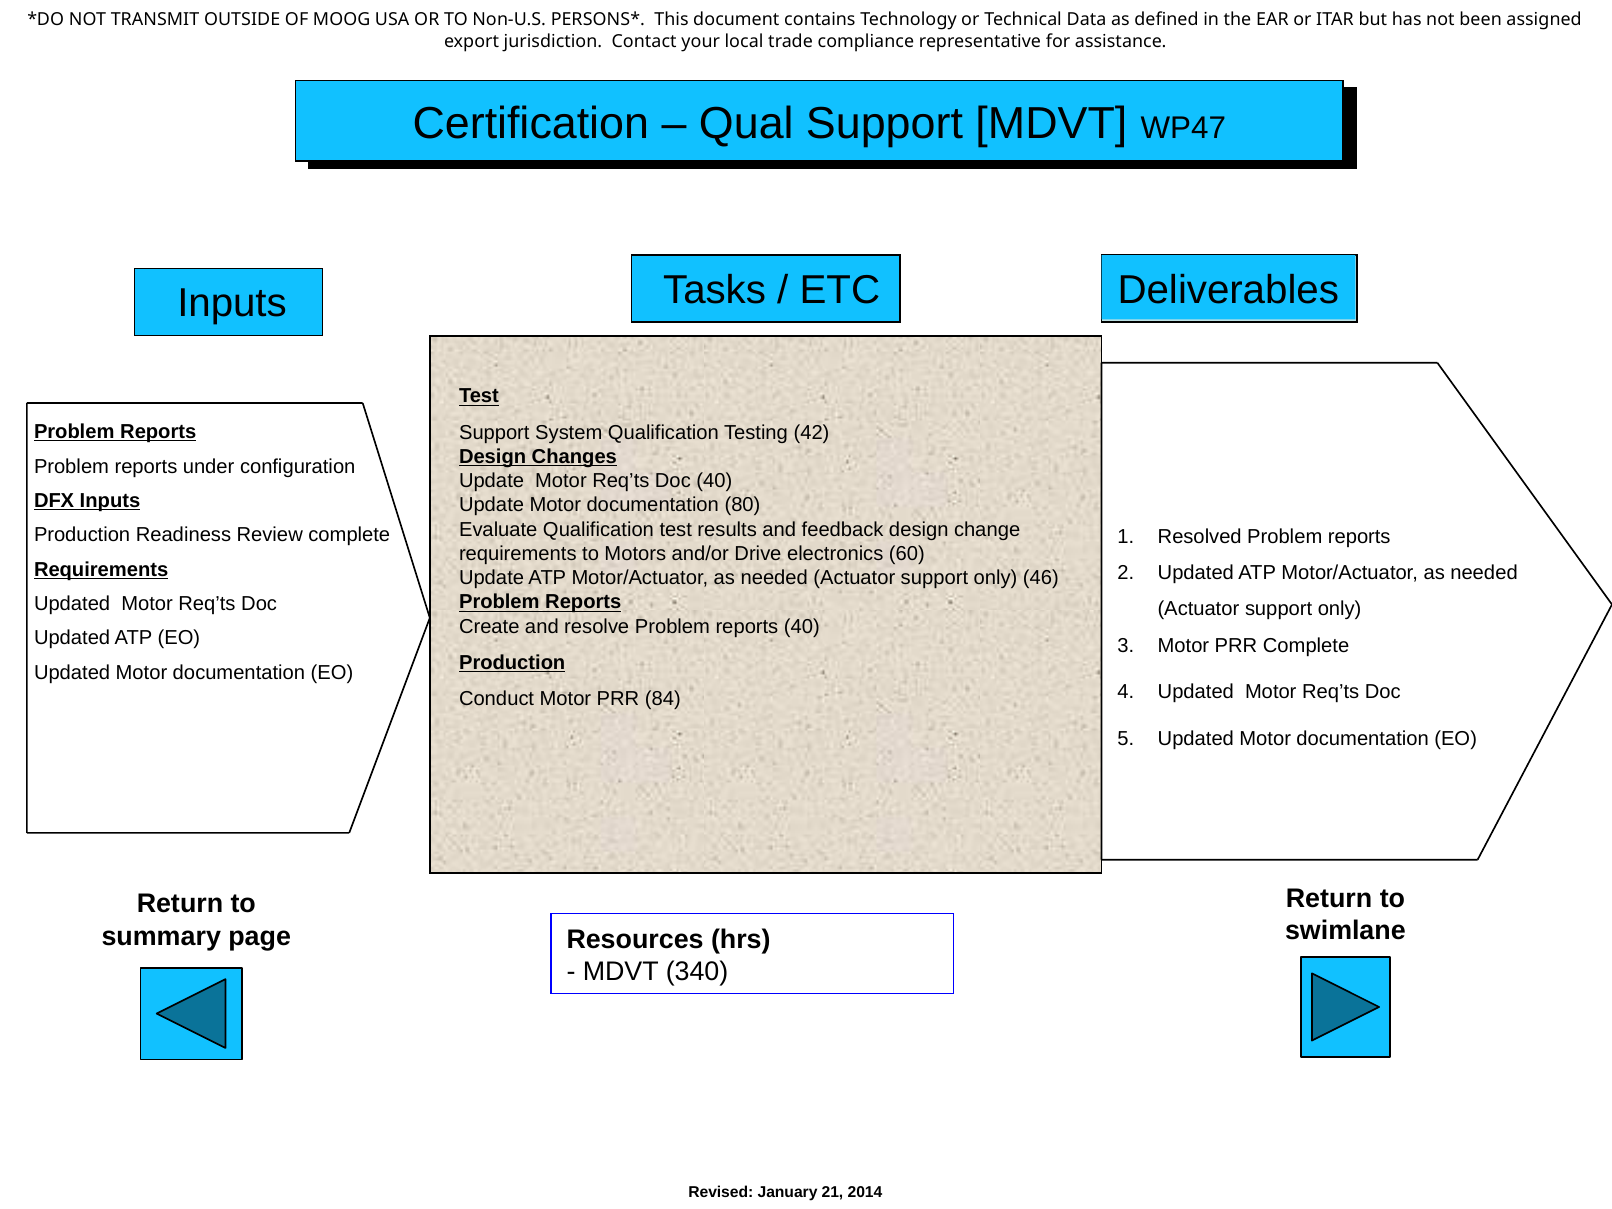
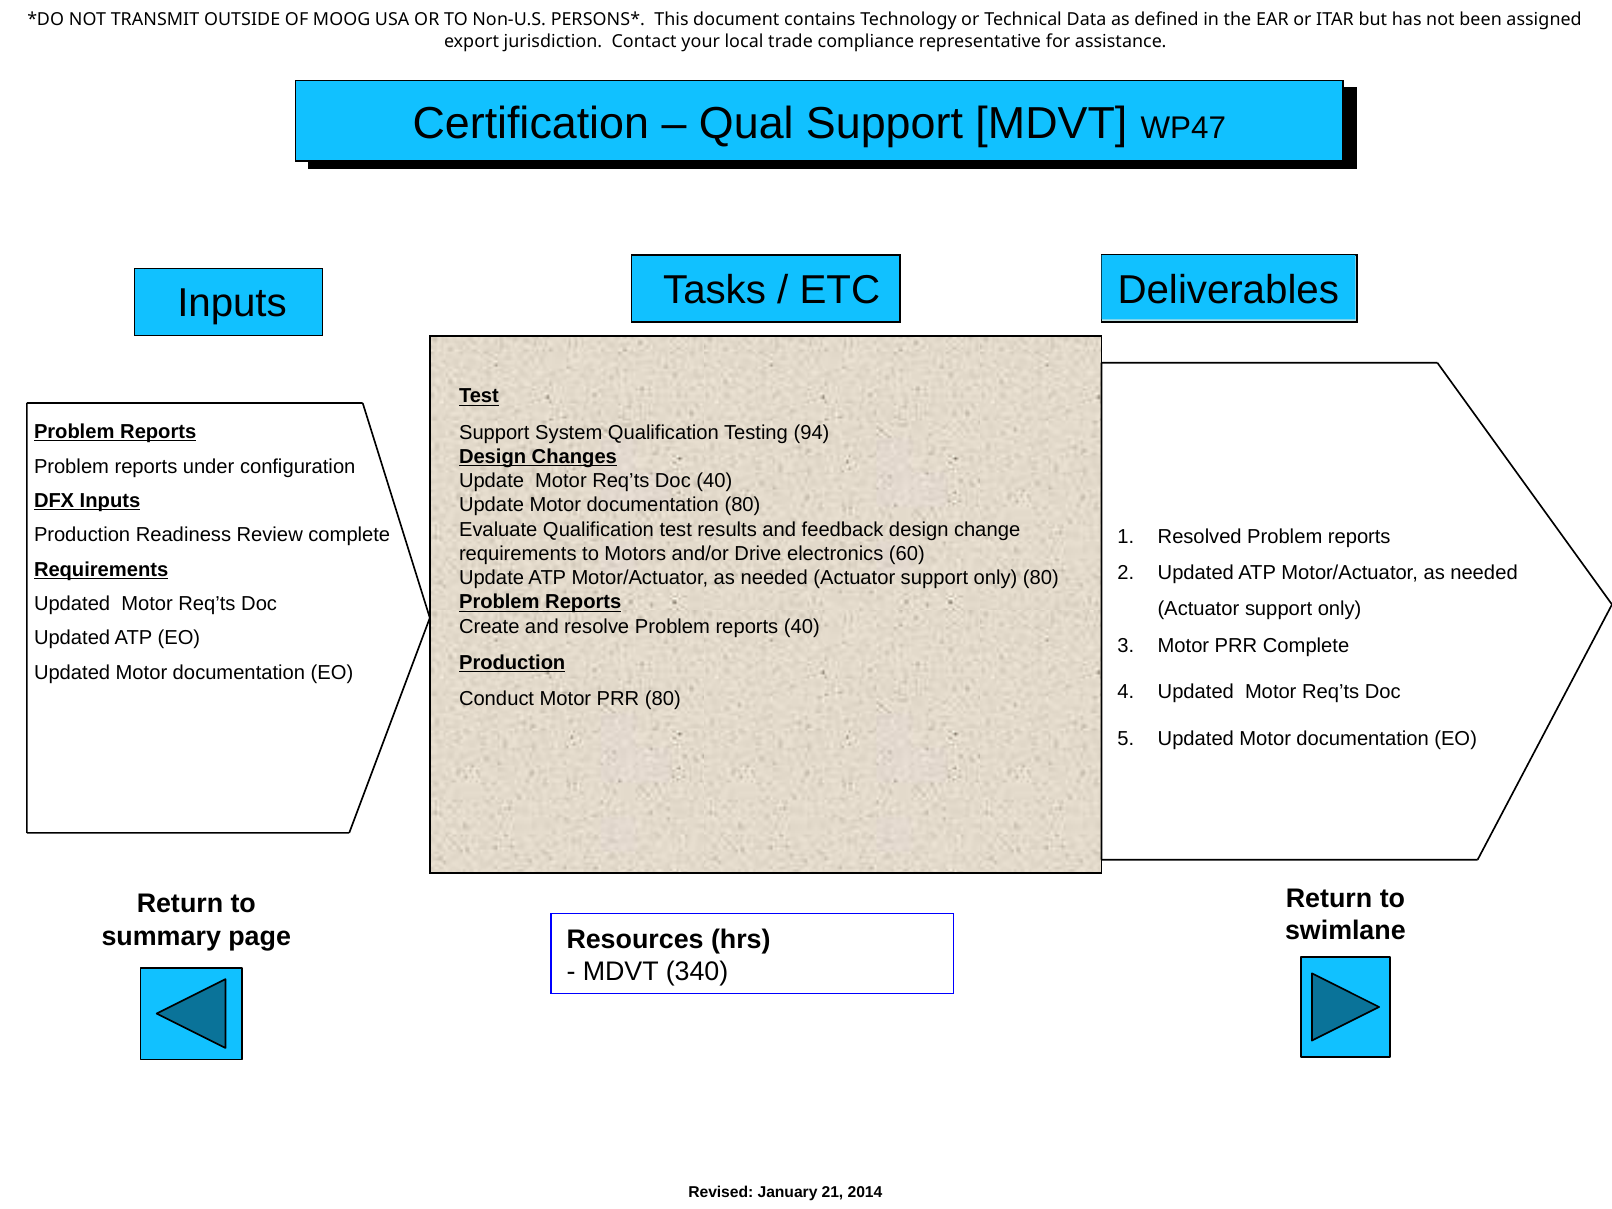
42: 42 -> 94
only 46: 46 -> 80
PRR 84: 84 -> 80
